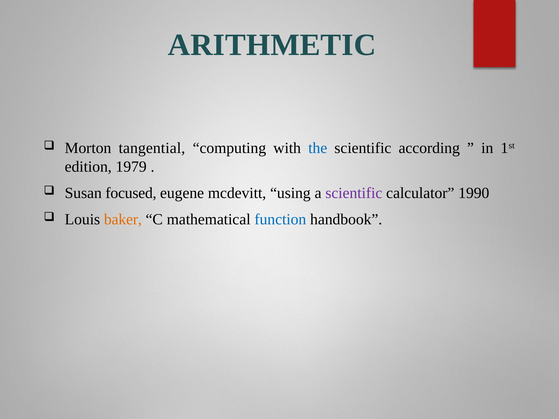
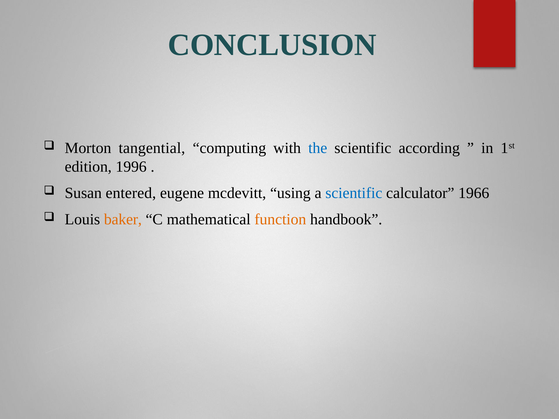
ARITHMETIC: ARITHMETIC -> CONCLUSION
1979: 1979 -> 1996
focused: focused -> entered
scientific at (354, 193) colour: purple -> blue
1990: 1990 -> 1966
function colour: blue -> orange
